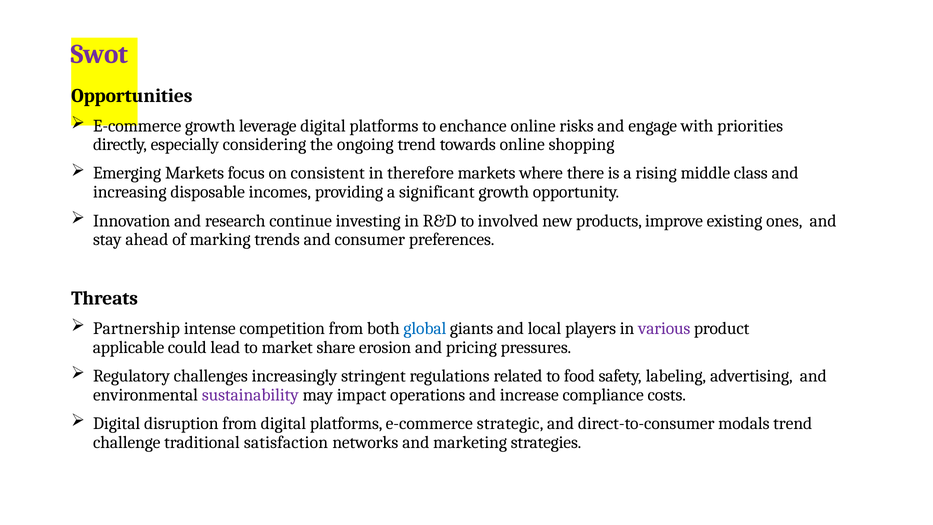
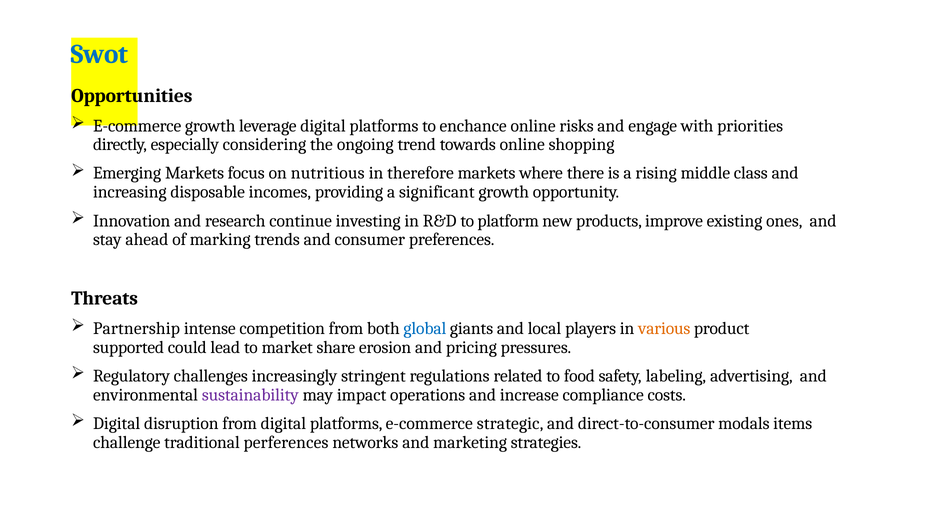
Swot colour: purple -> blue
consistent: consistent -> nutritious
involved: involved -> platform
various colour: purple -> orange
applicable: applicable -> supported
modals trend: trend -> items
satisfaction: satisfaction -> perferences
